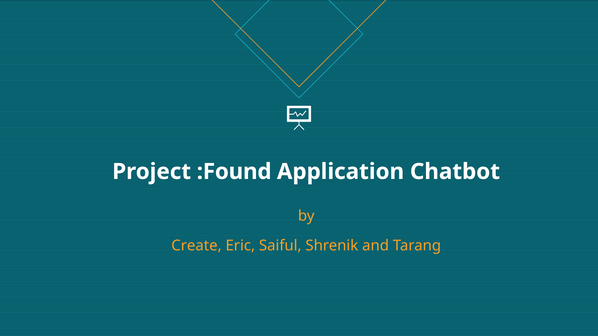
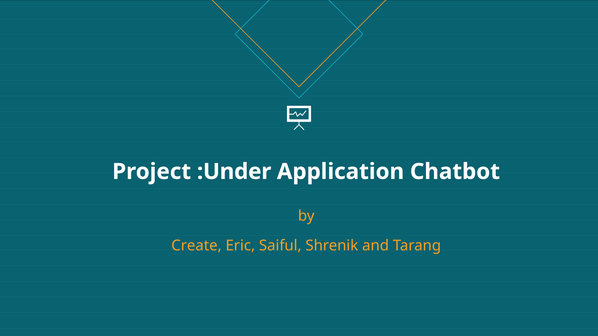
:Found: :Found -> :Under
